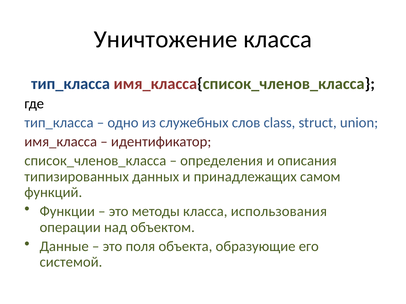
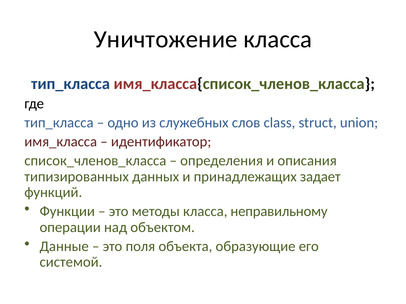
самом: самом -> задает
использования: использования -> неправильному
